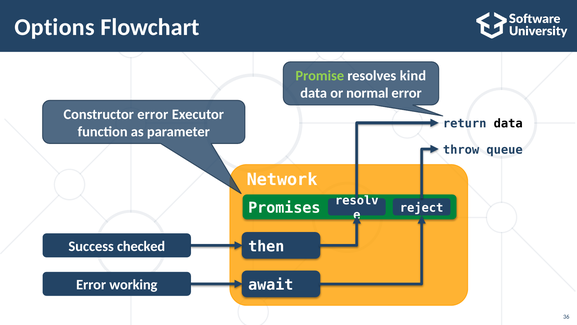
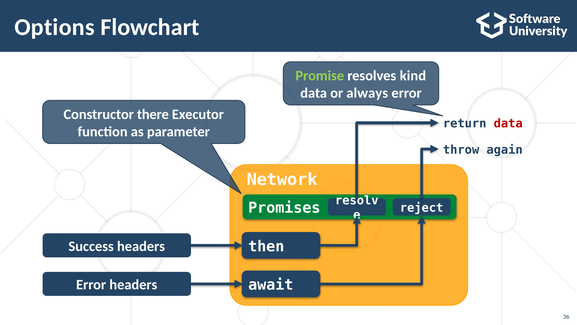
normal: normal -> always
Constructor error: error -> there
data at (508, 124) colour: black -> red
queue: queue -> again
Success checked: checked -> headers
Error working: working -> headers
